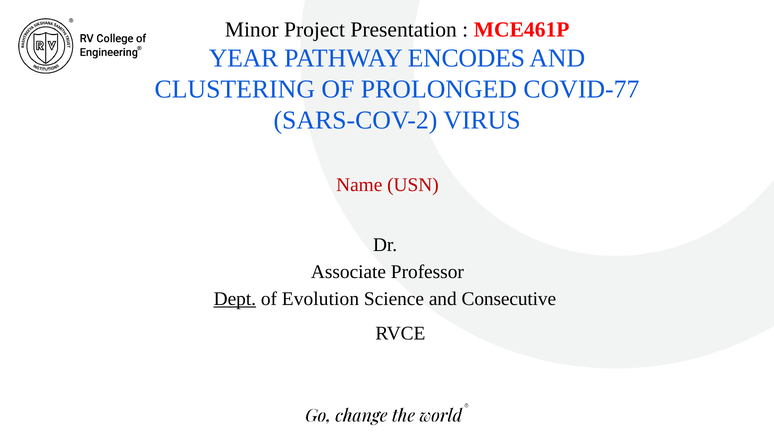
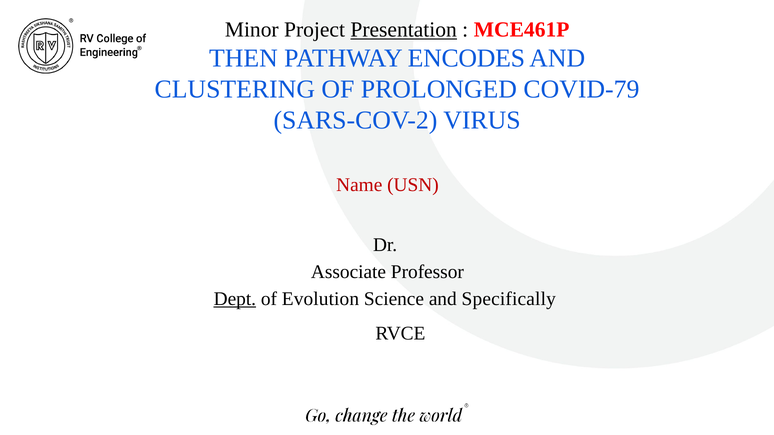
Presentation underline: none -> present
YEAR: YEAR -> THEN
COVID-77: COVID-77 -> COVID-79
Consecutive: Consecutive -> Specifically
